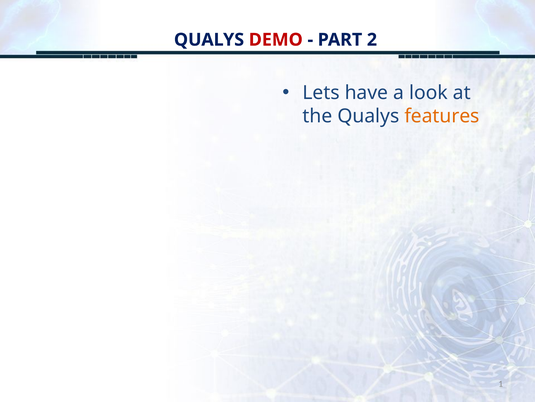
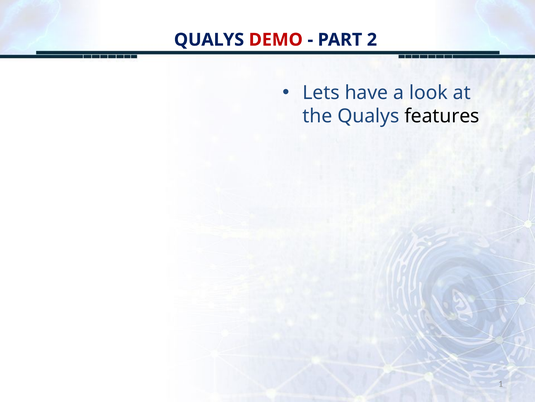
features colour: orange -> black
